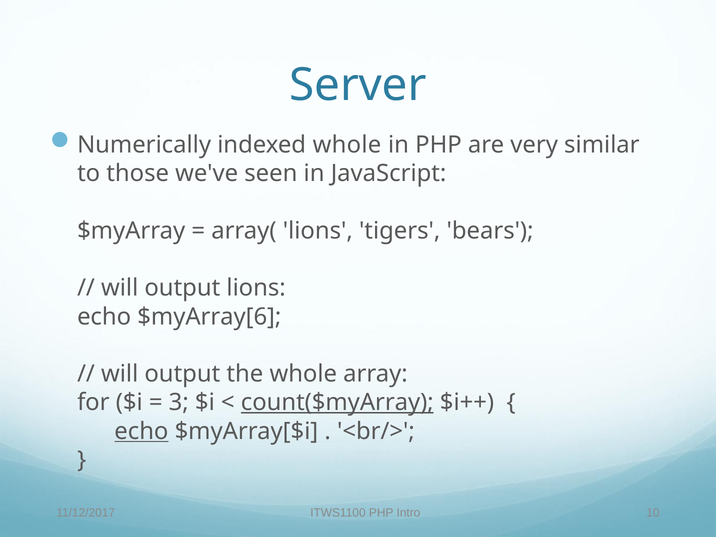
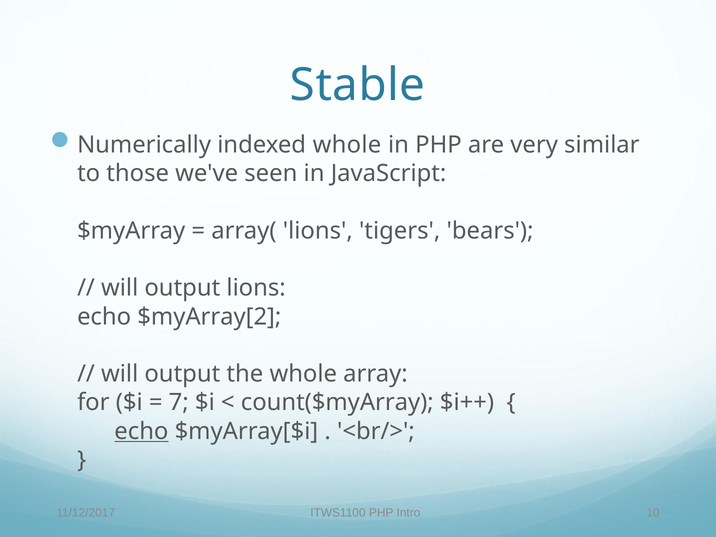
Server: Server -> Stable
$myArray[6: $myArray[6 -> $myArray[2
3: 3 -> 7
count($myArray underline: present -> none
